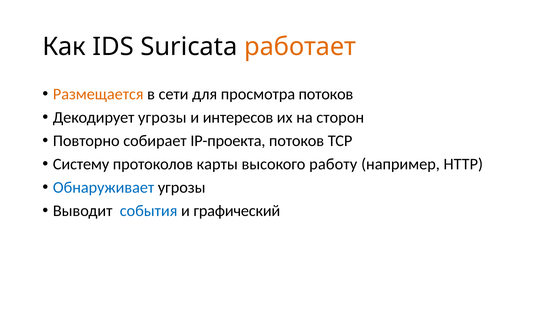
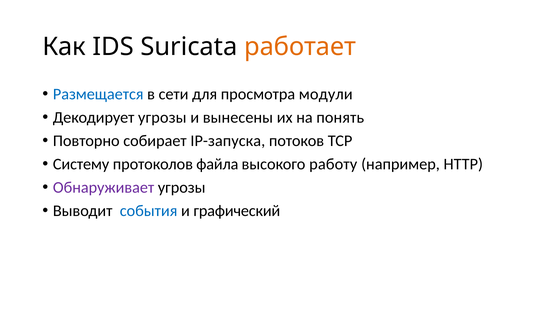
Размещается colour: orange -> blue
просмотра потоков: потоков -> модули
интересов: интересов -> вынесены
сторон: сторон -> понять
IP-проекта: IP-проекта -> IP-запуска
карты: карты -> файла
Обнаруживает colour: blue -> purple
